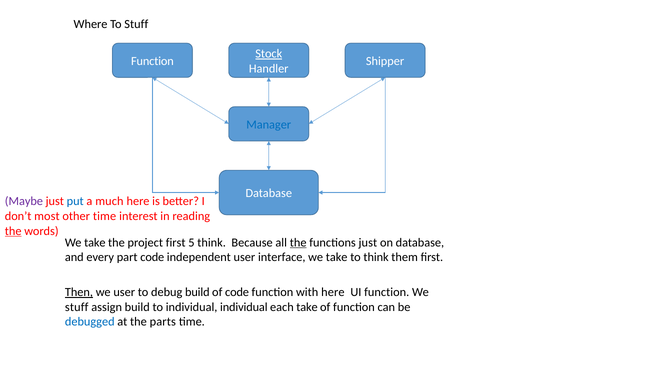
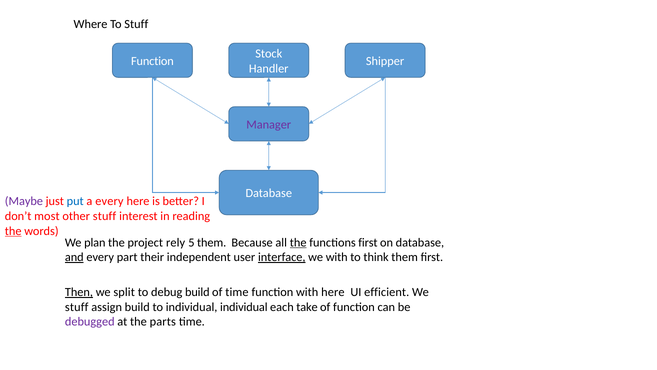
Stock underline: present -> none
Manager colour: blue -> purple
a much: much -> every
other time: time -> stuff
take at (95, 242): take -> plan
project first: first -> rely
5 think: think -> them
functions just: just -> first
and underline: none -> present
part code: code -> their
interface underline: none -> present
take at (337, 257): take -> with
we user: user -> split
of code: code -> time
UI function: function -> efficient
debugged colour: blue -> purple
